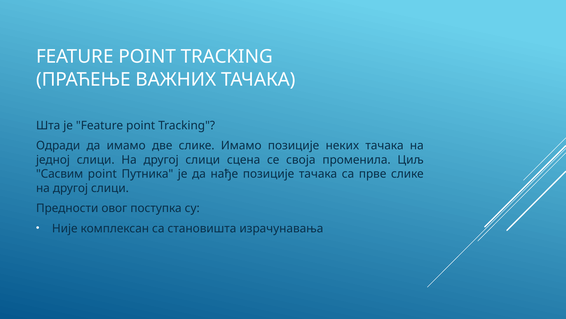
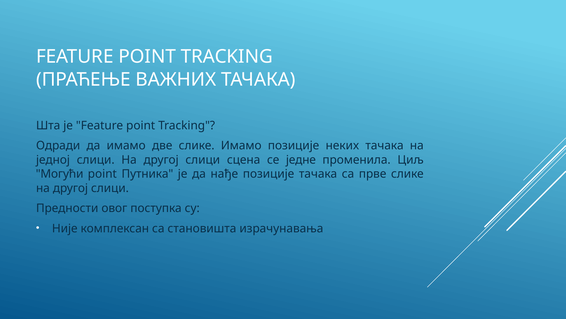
своја: своја -> једне
Сасвим: Сасвим -> Могући
